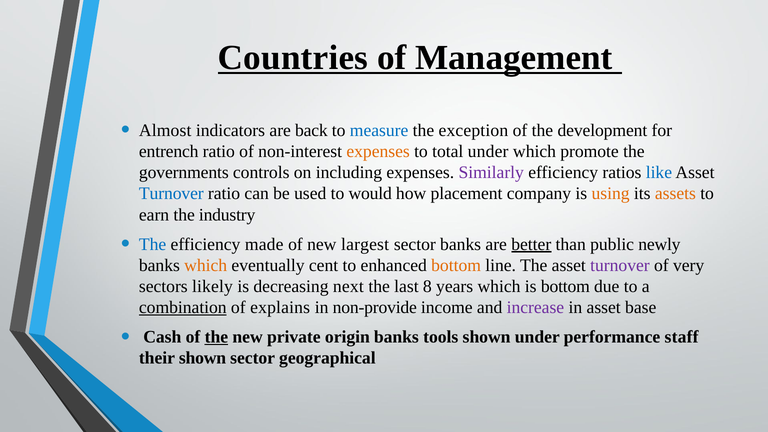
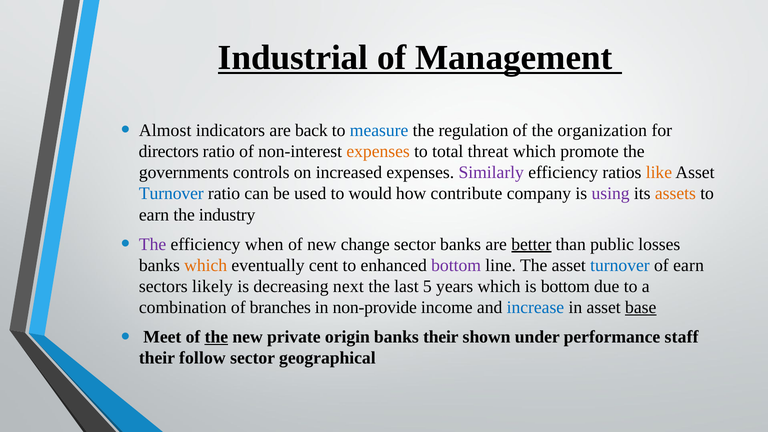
Countries: Countries -> Industrial
exception: exception -> regulation
development: development -> organization
entrench: entrench -> directors
total under: under -> threat
including: including -> increased
like colour: blue -> orange
placement: placement -> contribute
using colour: orange -> purple
The at (153, 244) colour: blue -> purple
made: made -> when
largest: largest -> change
newly: newly -> losses
bottom at (456, 265) colour: orange -> purple
turnover at (620, 265) colour: purple -> blue
of very: very -> earn
8: 8 -> 5
combination underline: present -> none
explains: explains -> branches
increase colour: purple -> blue
base underline: none -> present
Cash: Cash -> Meet
banks tools: tools -> their
their shown: shown -> follow
